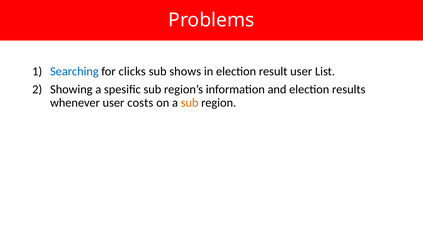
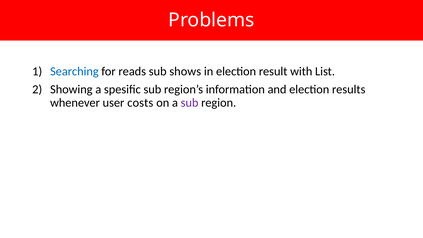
clicks: clicks -> reads
result user: user -> with
sub at (190, 103) colour: orange -> purple
